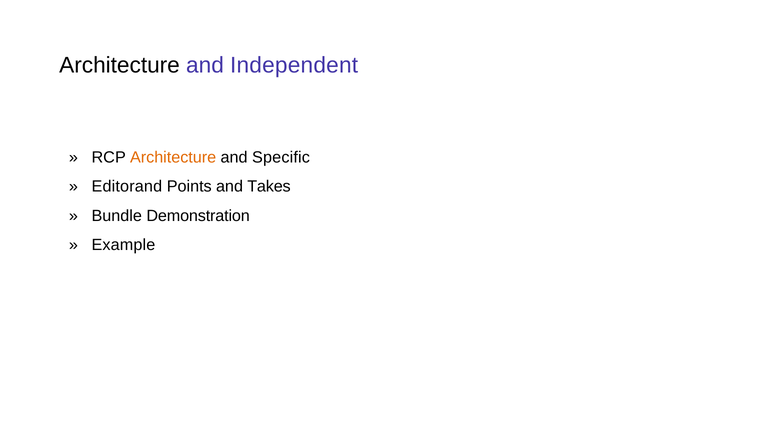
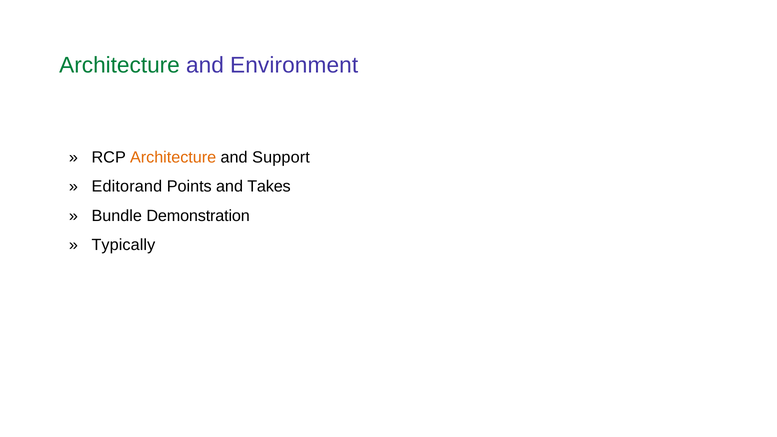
Architecture at (120, 65) colour: black -> green
Independent: Independent -> Environment
Specific: Specific -> Support
Example: Example -> Typically
